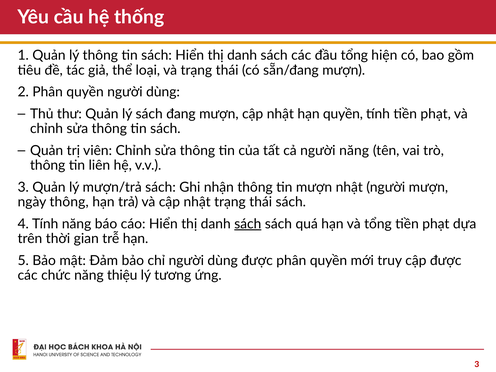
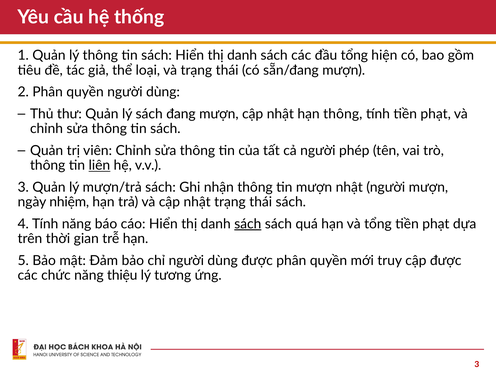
hạn quyền: quyền -> thông
người năng: năng -> phép
liên underline: none -> present
ngày thông: thông -> nhiệm
